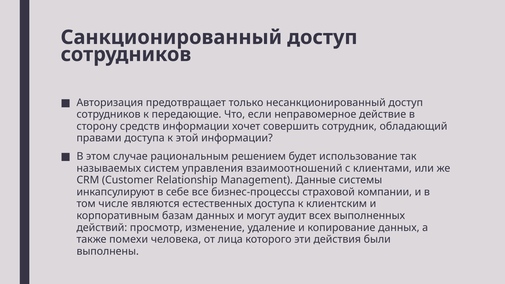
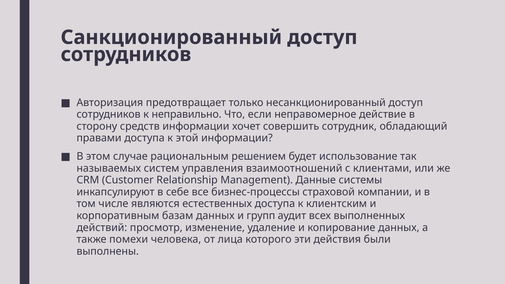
передающие: передающие -> неправильно
могут: могут -> групп
